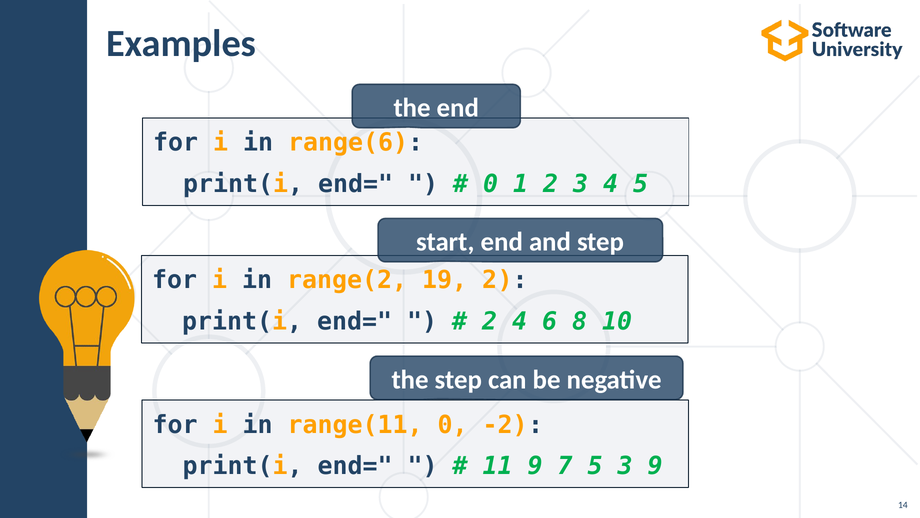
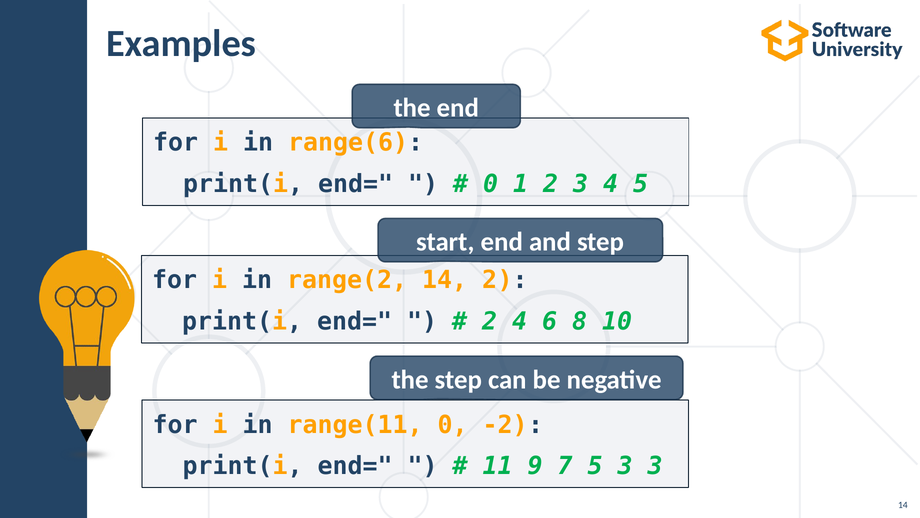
range(2 19: 19 -> 14
3 9: 9 -> 3
